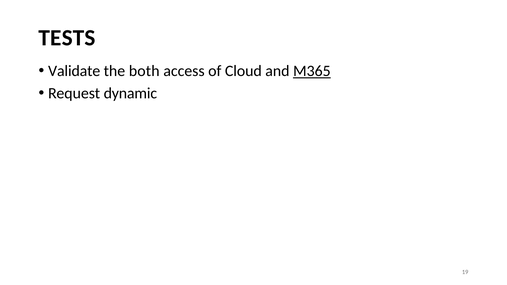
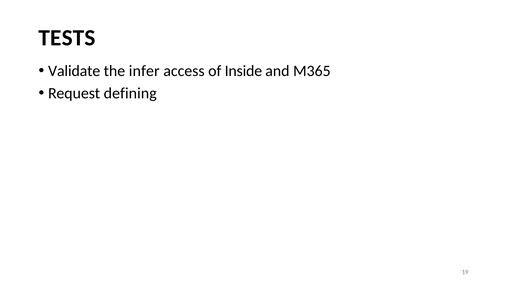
both: both -> infer
Cloud: Cloud -> Inside
M365 underline: present -> none
dynamic: dynamic -> defining
